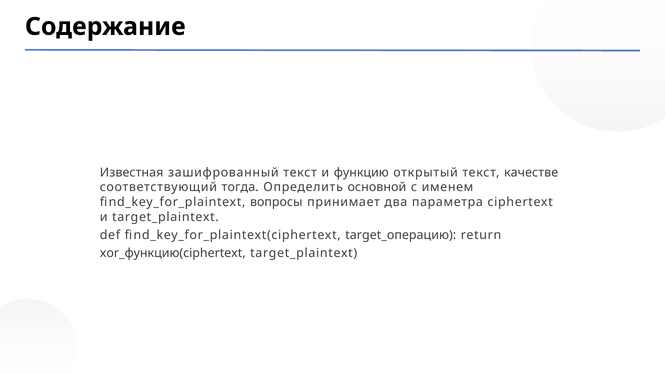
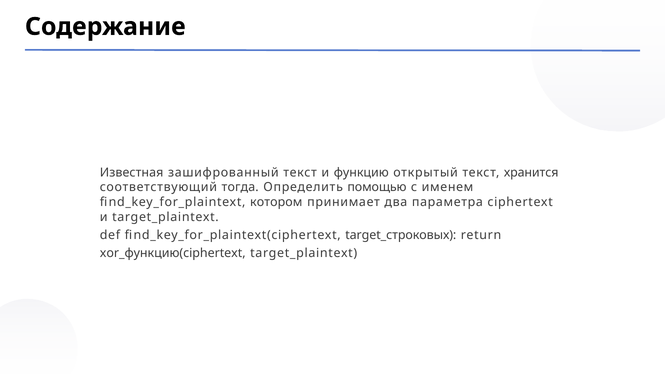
качестве: качестве -> хранится
основной: основной -> помощью
вопросы: вопросы -> котором
target_операцию: target_операцию -> target_строковых
